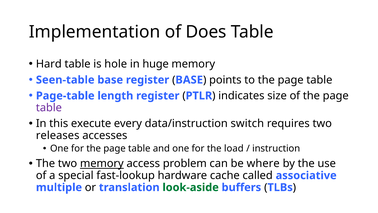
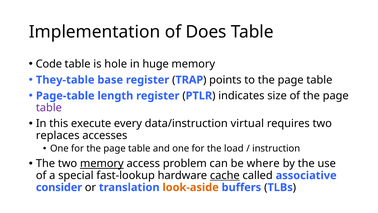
Hard: Hard -> Code
Seen-table: Seen-table -> They-table
BASE at (189, 80): BASE -> TRAP
switch: switch -> virtual
releases: releases -> replaces
cache underline: none -> present
multiple: multiple -> consider
look-aside colour: green -> orange
